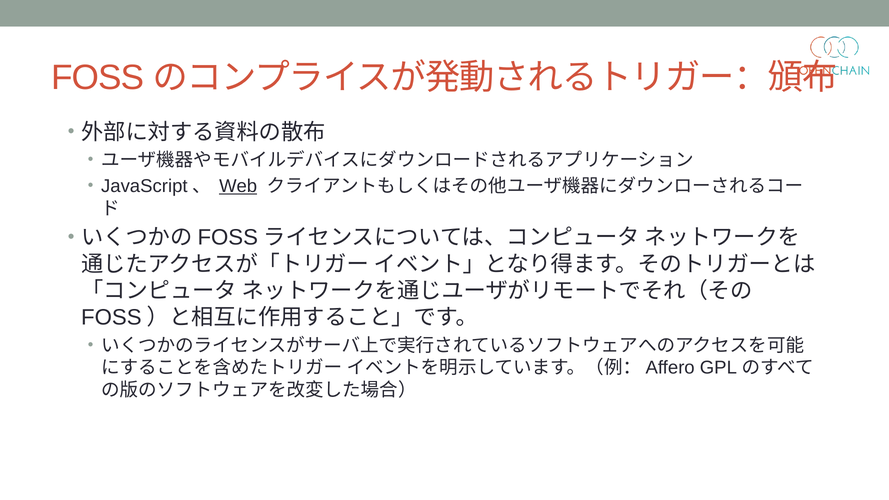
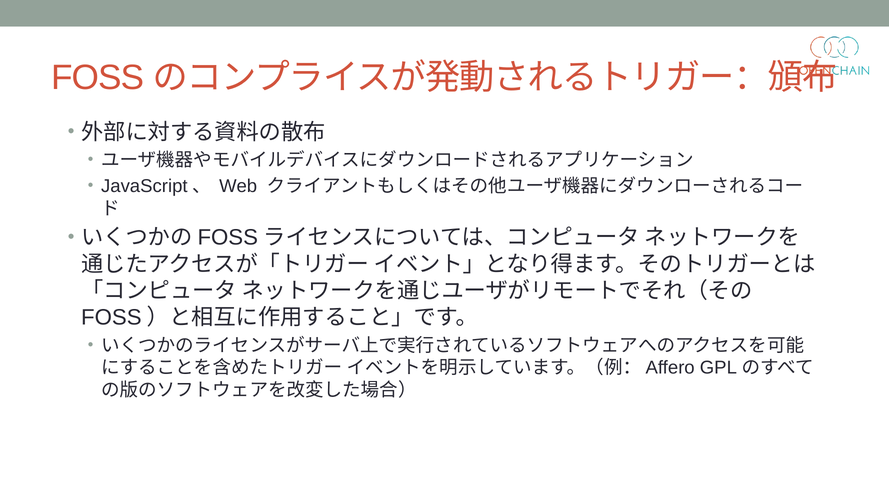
Web underline: present -> none
